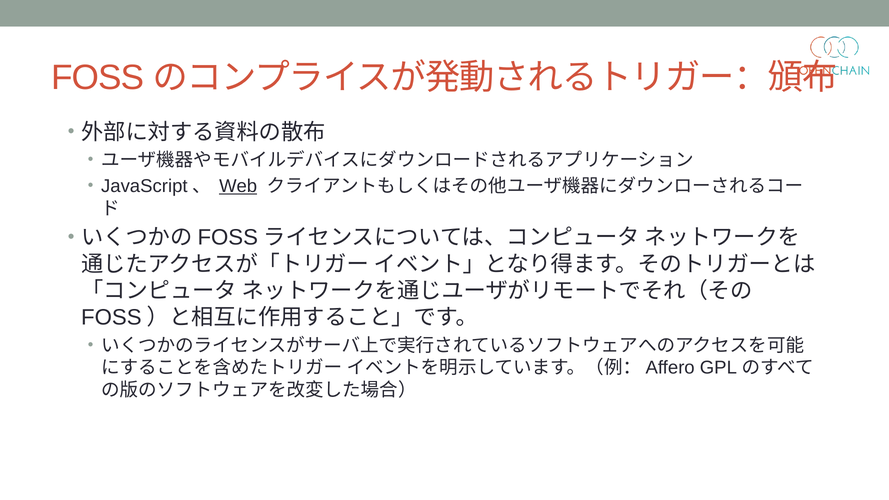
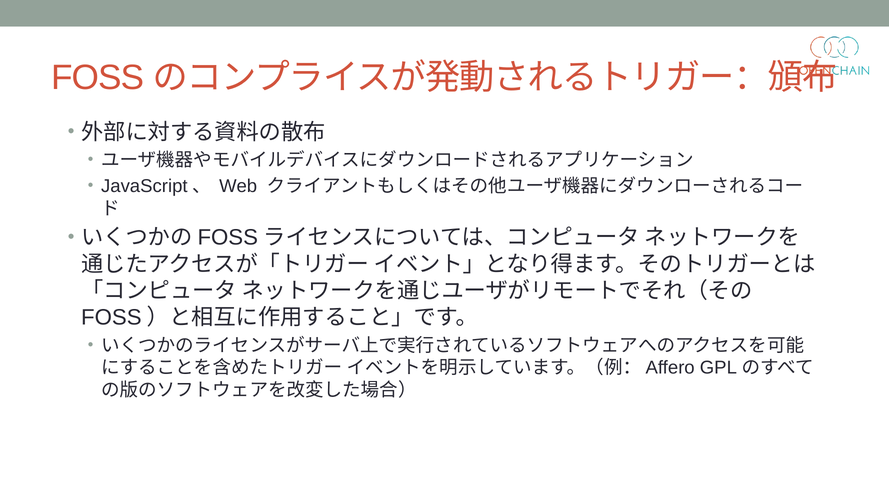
Web underline: present -> none
